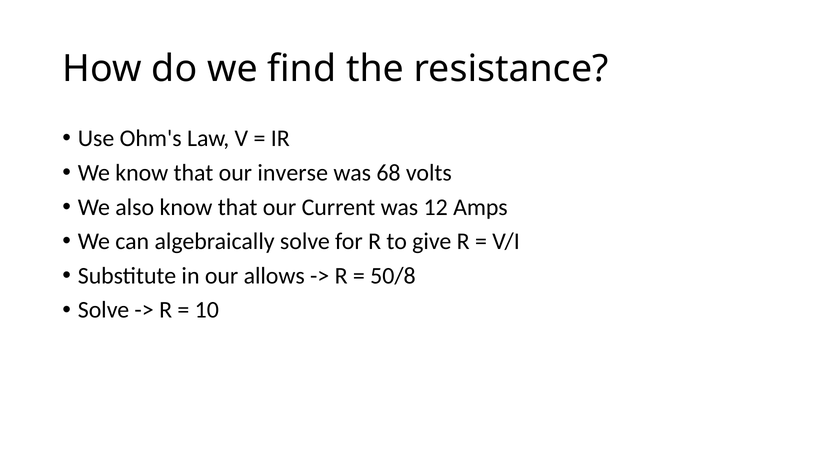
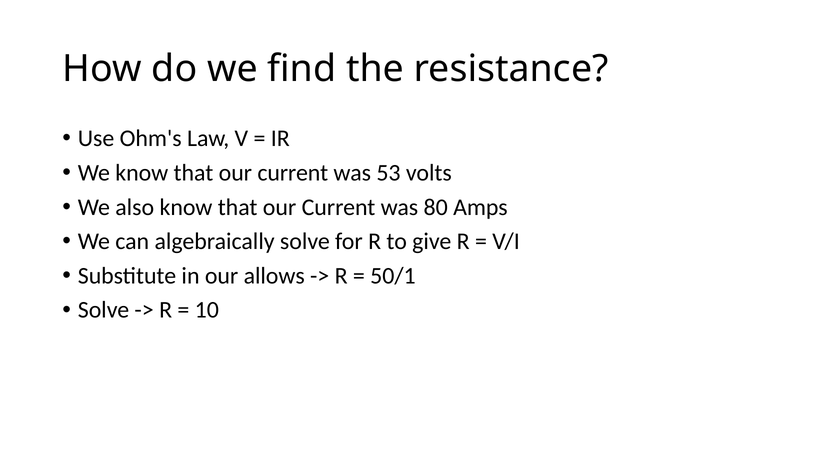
inverse at (293, 173): inverse -> current
68: 68 -> 53
12: 12 -> 80
50/8: 50/8 -> 50/1
